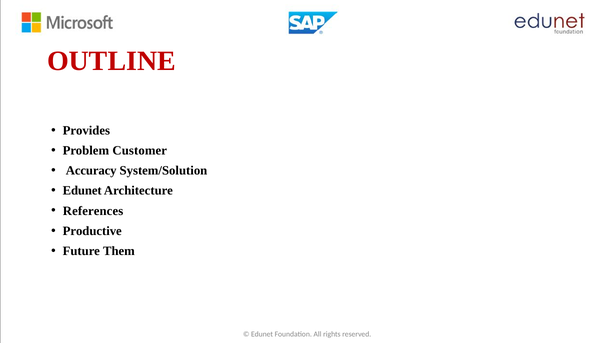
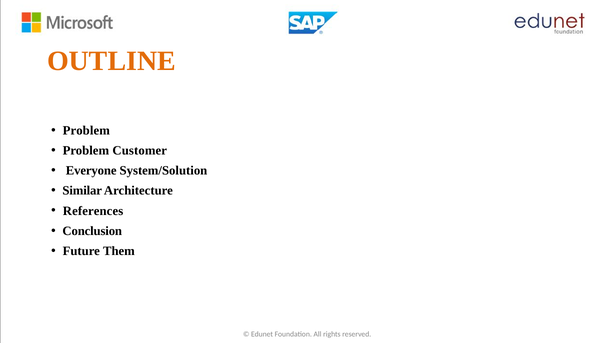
OUTLINE colour: red -> orange
Provides at (86, 131): Provides -> Problem
Accuracy: Accuracy -> Everyone
Edunet at (82, 191): Edunet -> Similar
Productive: Productive -> Conclusion
